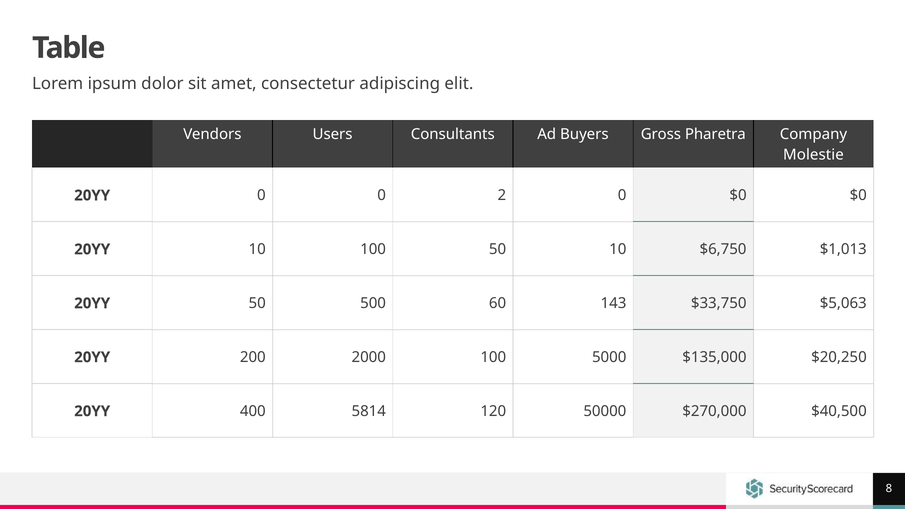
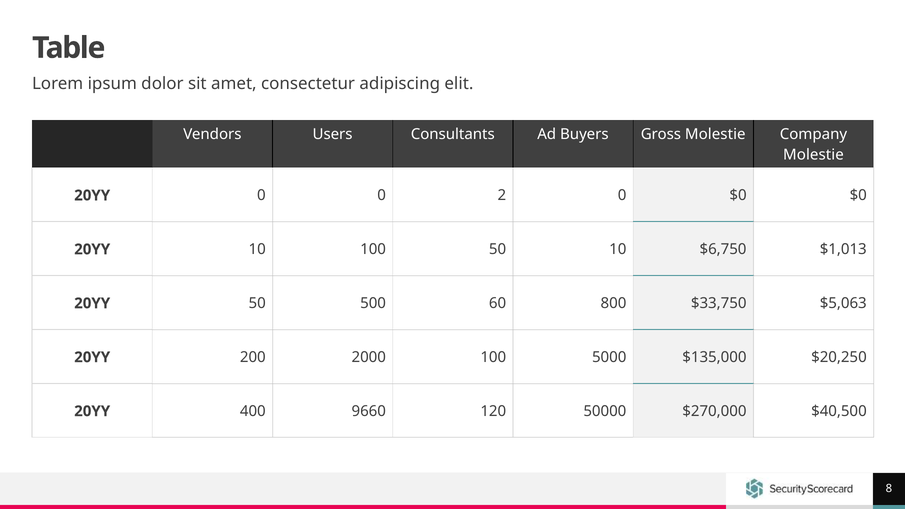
Gross Pharetra: Pharetra -> Molestie
143: 143 -> 800
5814: 5814 -> 9660
